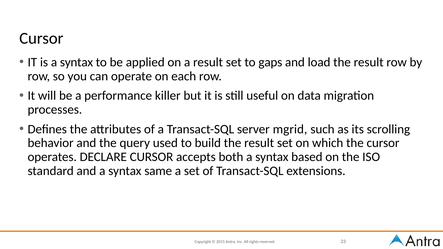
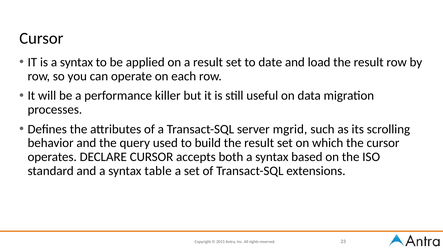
gaps: gaps -> date
same: same -> table
